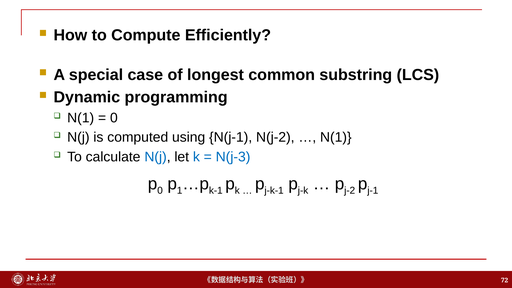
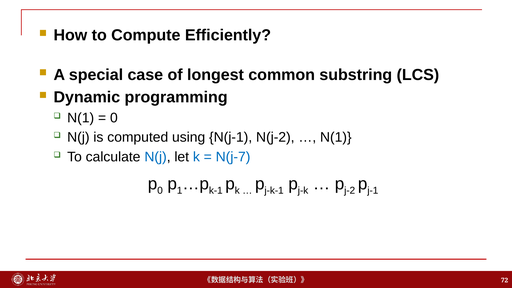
N(j-3: N(j-3 -> N(j-7
